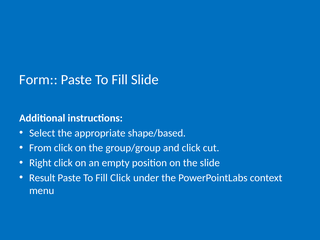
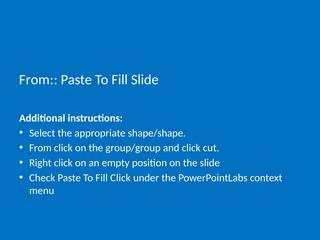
Form at (38, 80): Form -> From
shape/based: shape/based -> shape/shape
Result: Result -> Check
